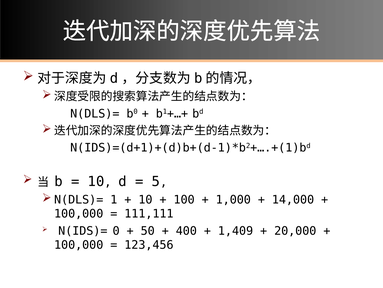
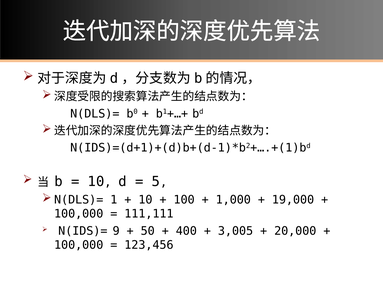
14,000: 14,000 -> 19,000
0: 0 -> 9
1,409: 1,409 -> 3,005
